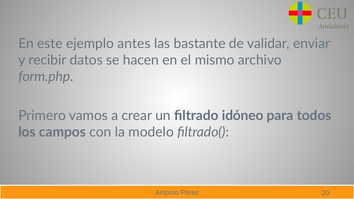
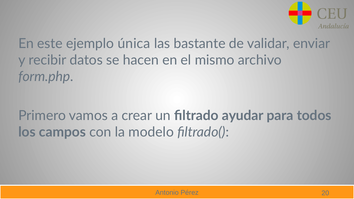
antes: antes -> única
idóneo: idóneo -> ayudar
